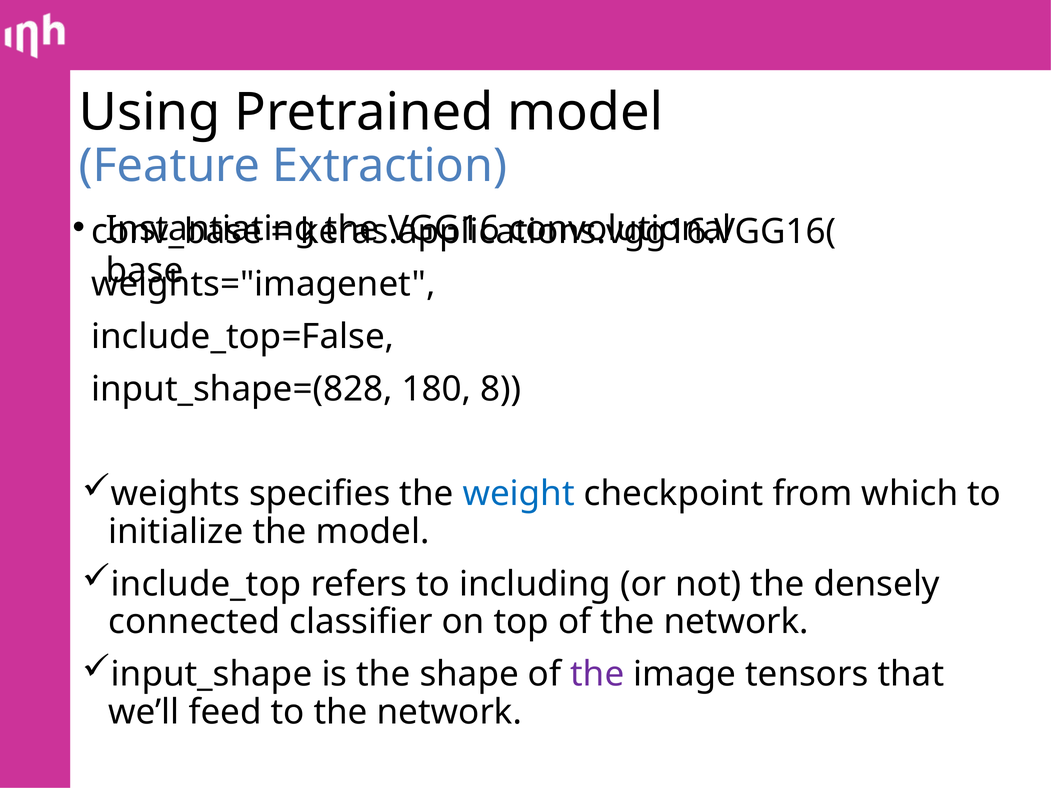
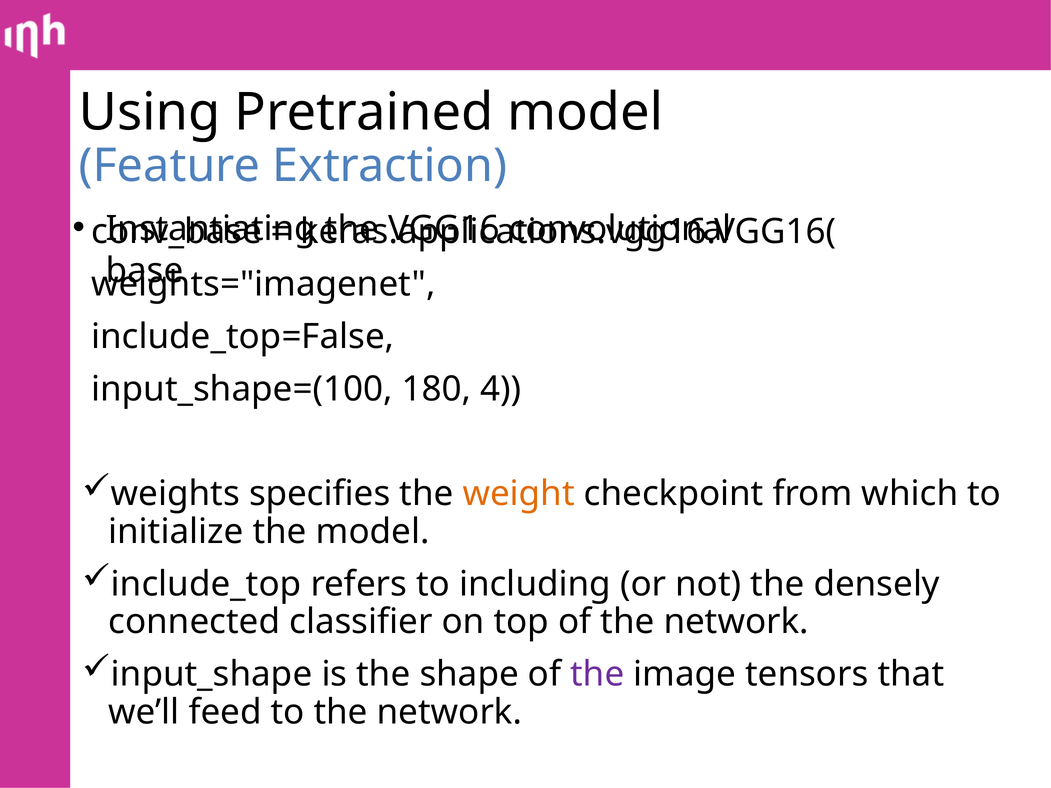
input_shape=(828: input_shape=(828 -> input_shape=(100
8: 8 -> 4
weight colour: blue -> orange
